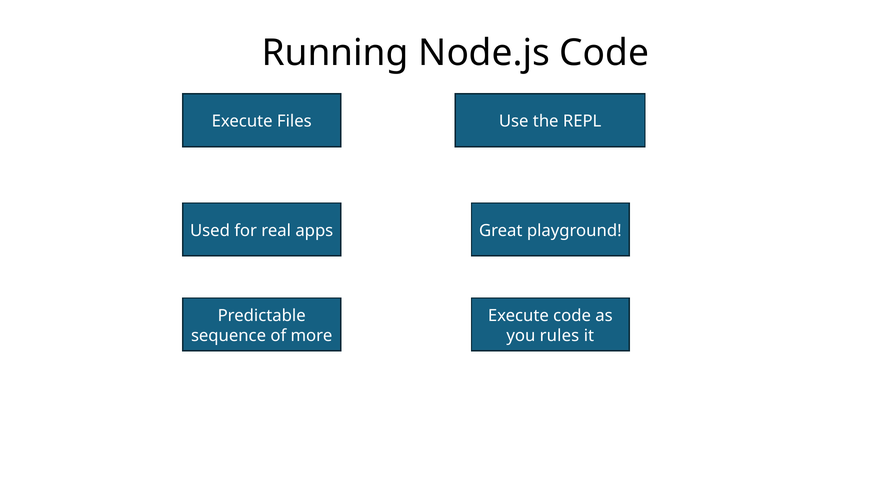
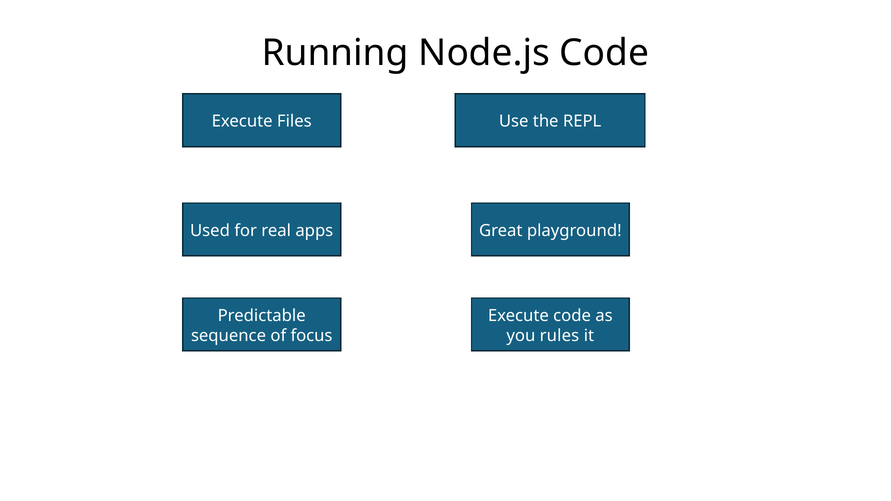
more: more -> focus
